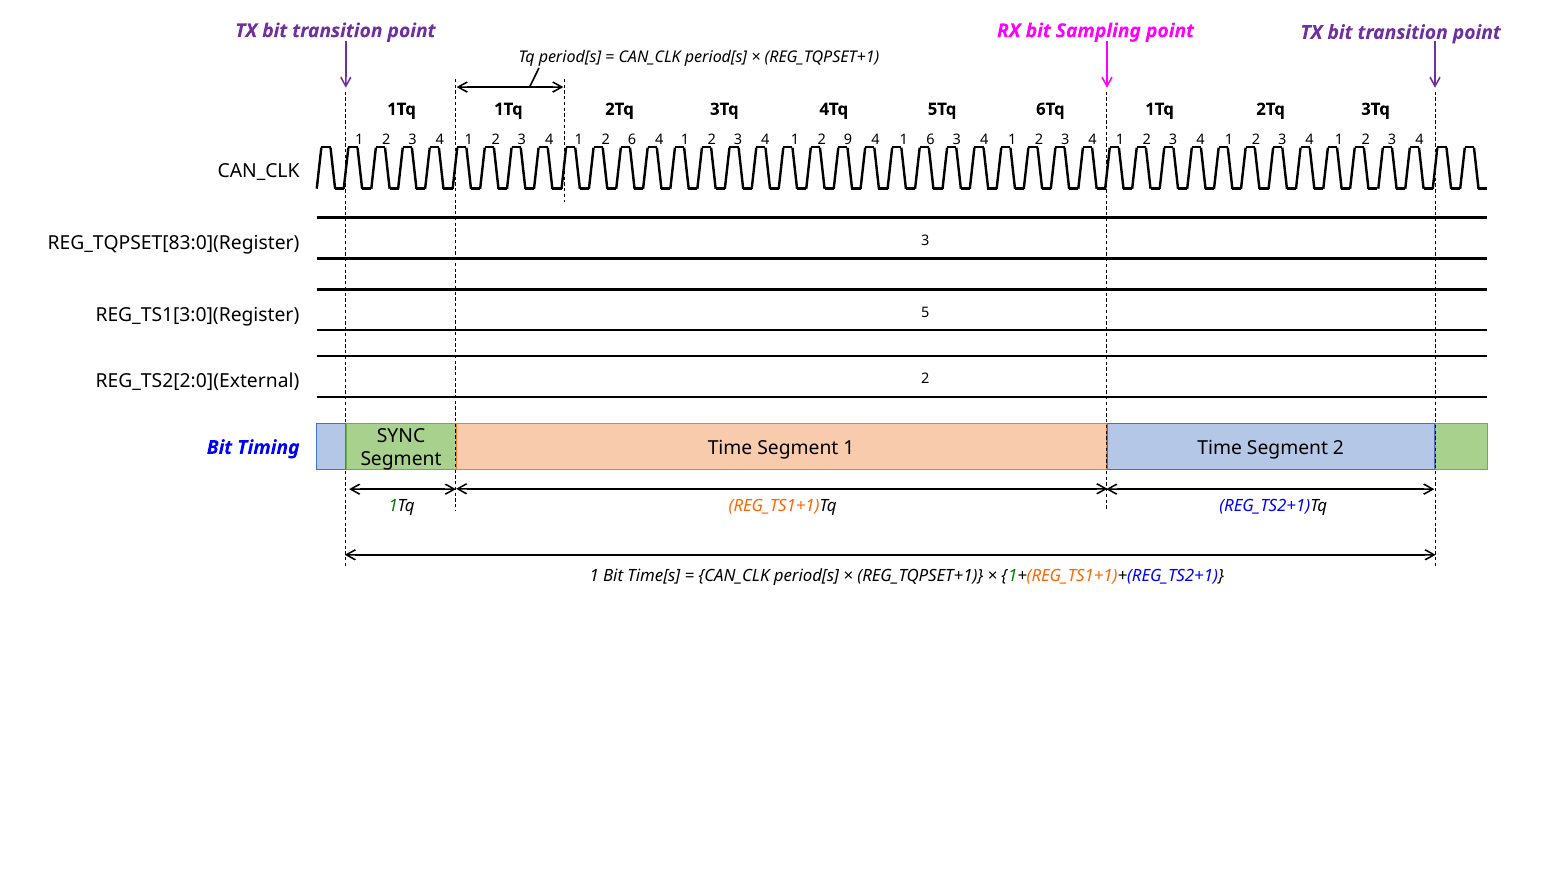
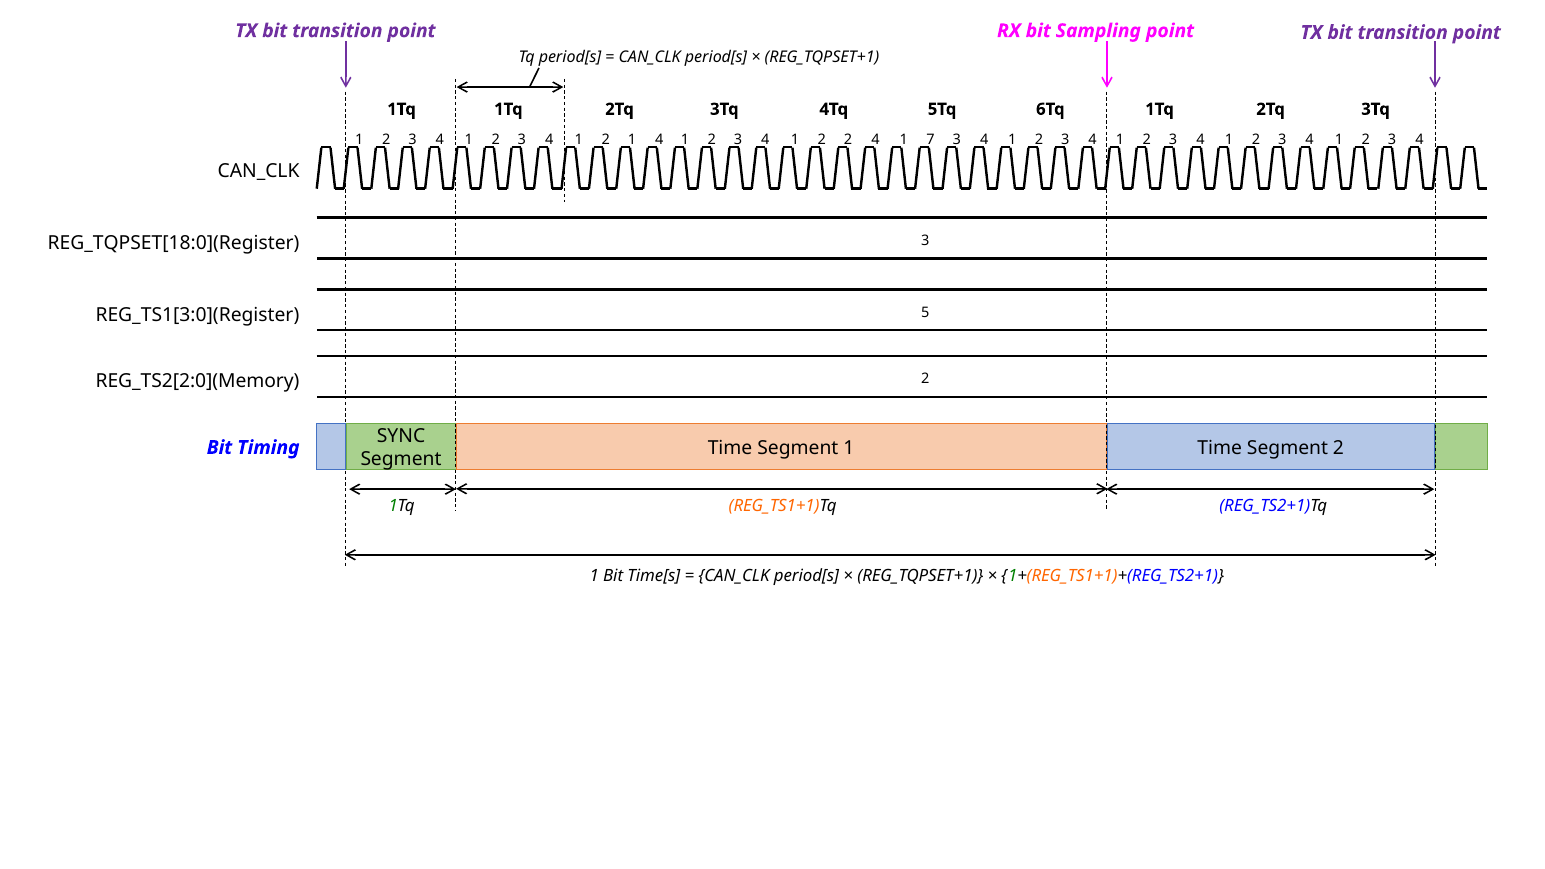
2 6: 6 -> 1
2 9: 9 -> 2
1 6: 6 -> 7
REG_TQPSET[83:0](Register: REG_TQPSET[83:0](Register -> REG_TQPSET[18:0](Register
REG_TS2[2:0](External: REG_TS2[2:0](External -> REG_TS2[2:0](Memory
